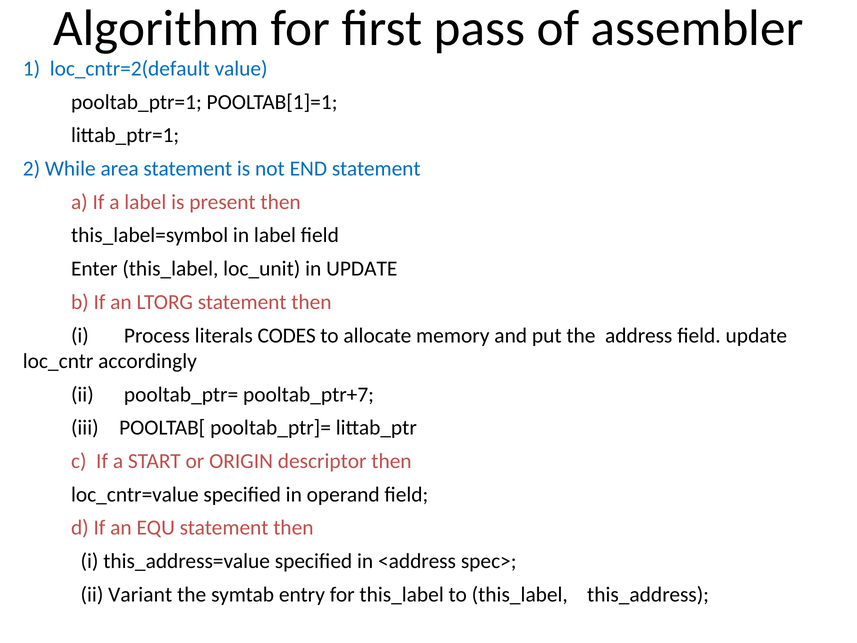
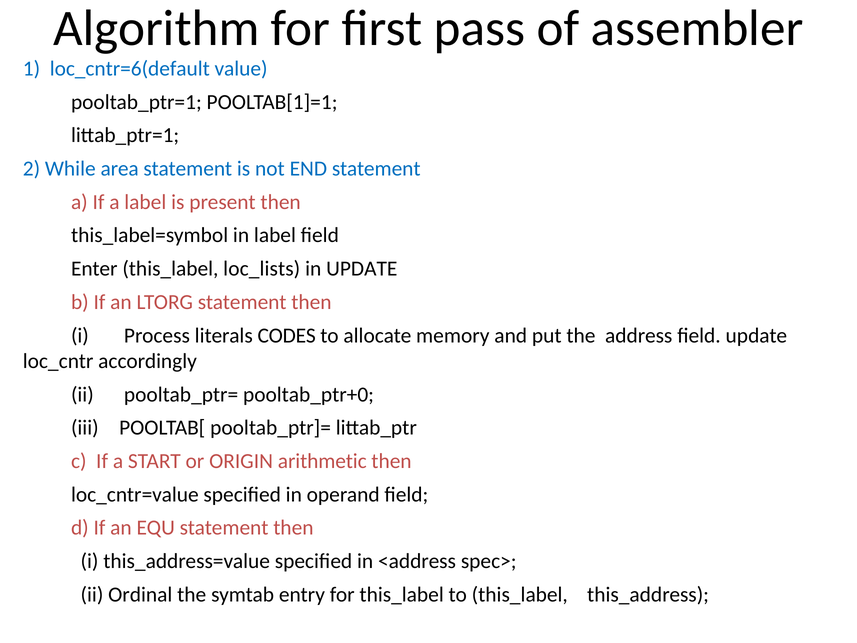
loc_cntr=2(default: loc_cntr=2(default -> loc_cntr=6(default
loc_unit: loc_unit -> loc_lists
pooltab_ptr+7: pooltab_ptr+7 -> pooltab_ptr+0
descriptor: descriptor -> arithmetic
Variant: Variant -> Ordinal
